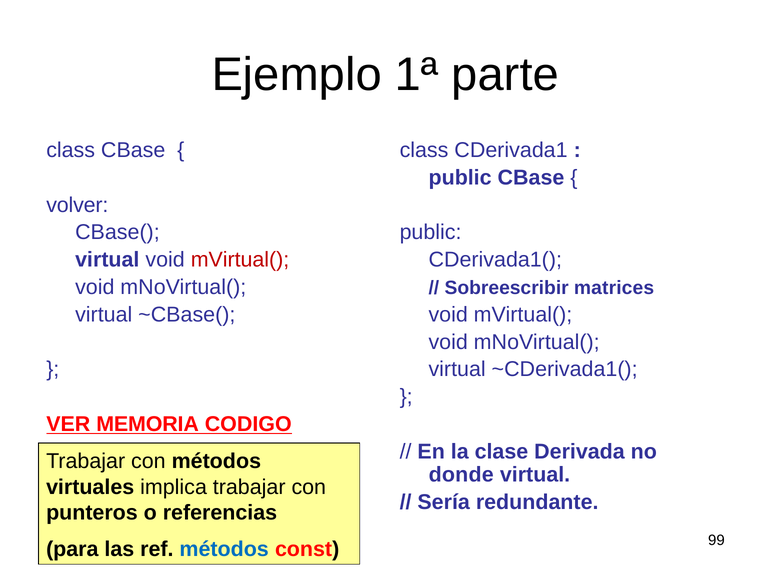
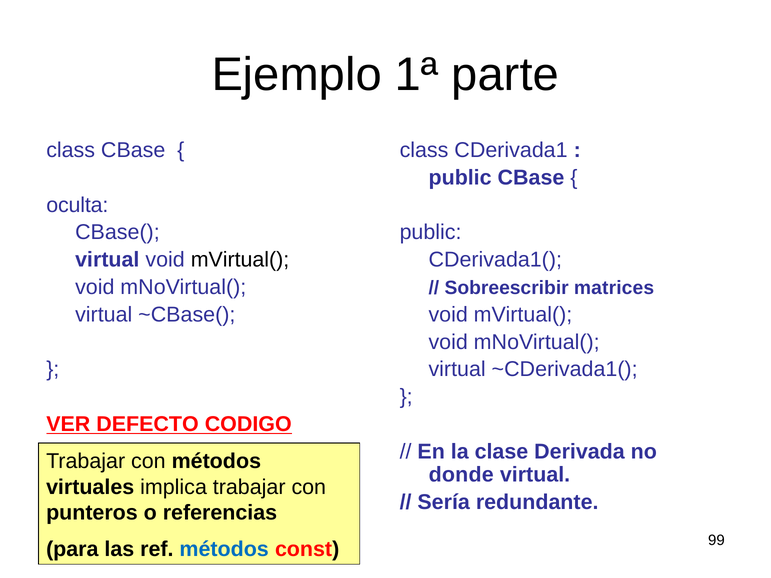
volver: volver -> oculta
mVirtual( at (240, 260) colour: red -> black
MEMORIA: MEMORIA -> DEFECTO
